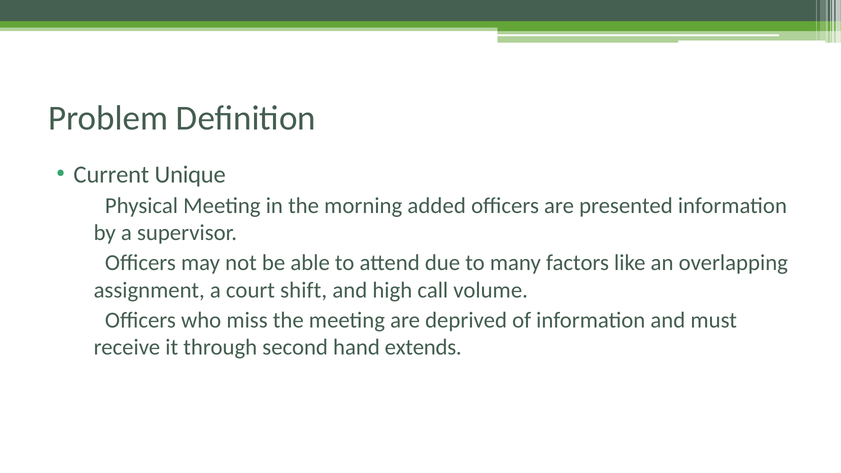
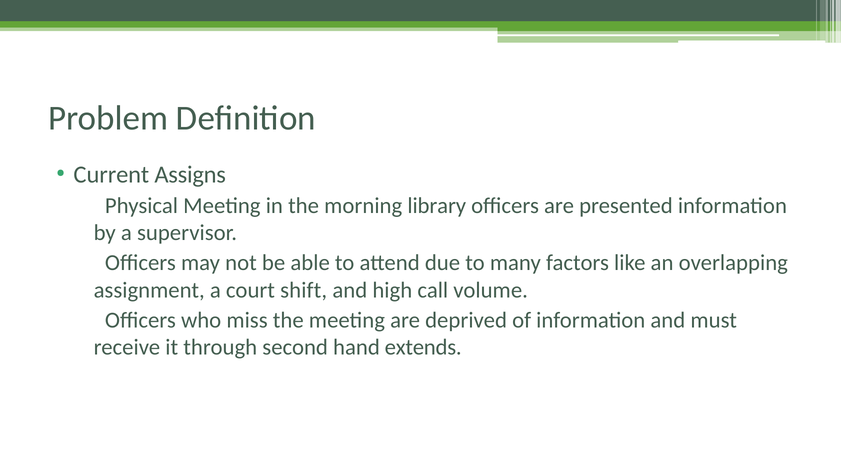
Unique: Unique -> Assigns
added: added -> library
